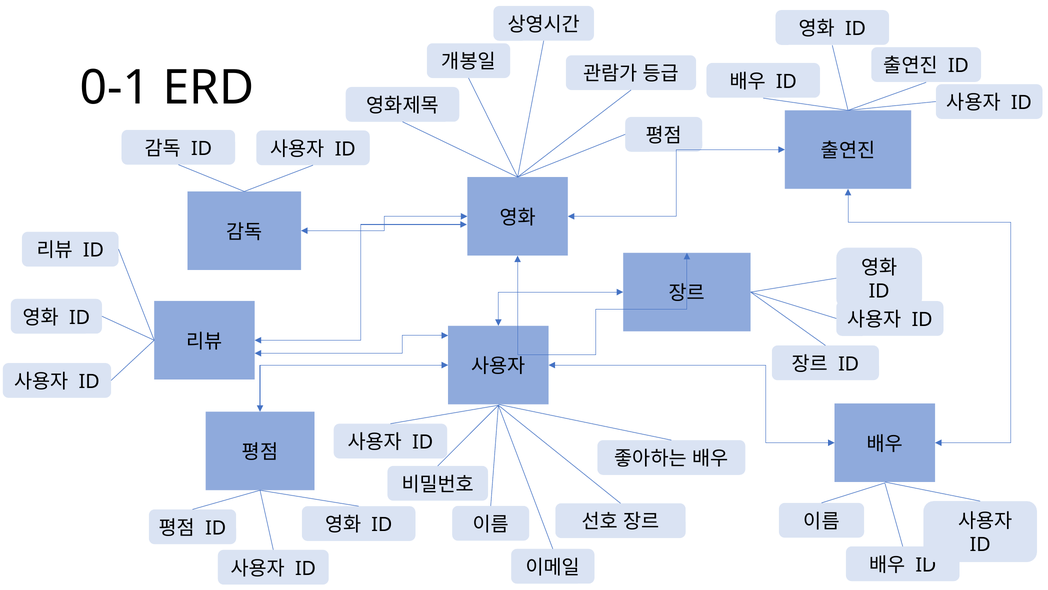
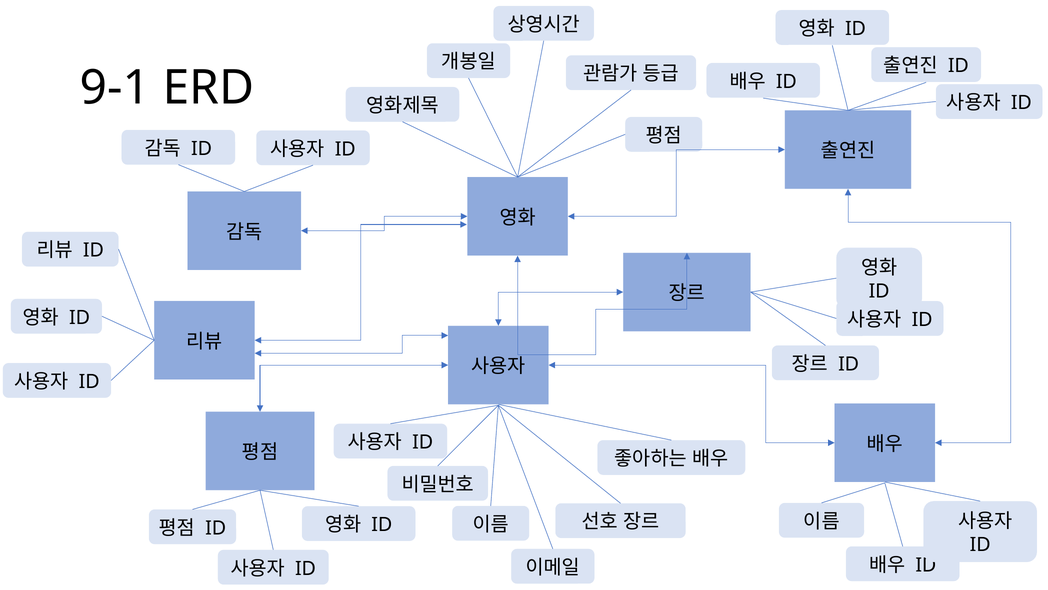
0-1: 0-1 -> 9-1
